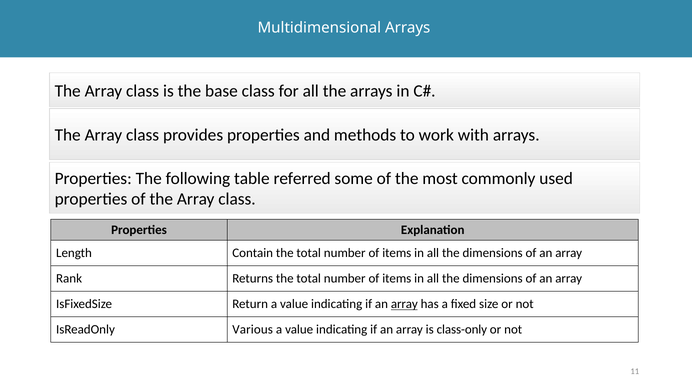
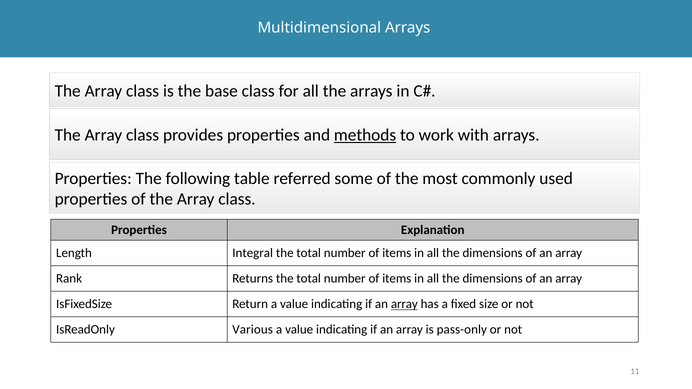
methods underline: none -> present
Contain: Contain -> Integral
class-only: class-only -> pass-only
